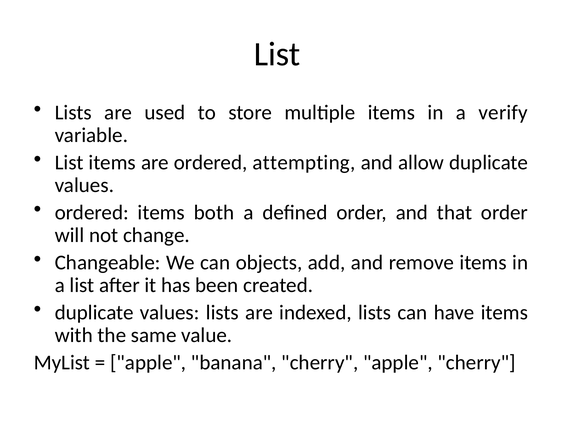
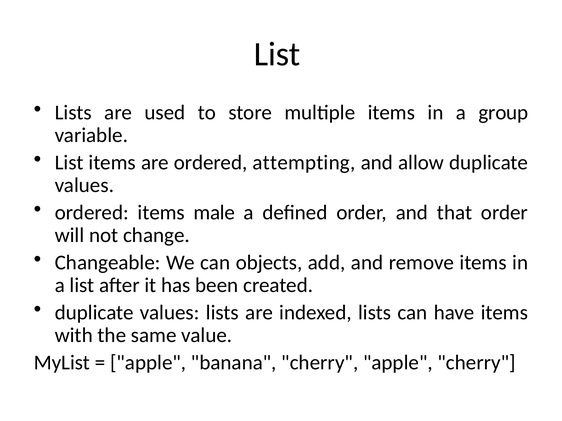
verify: verify -> group
both: both -> male
